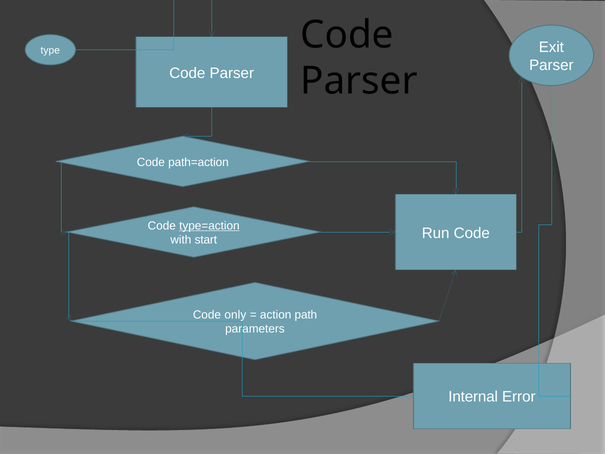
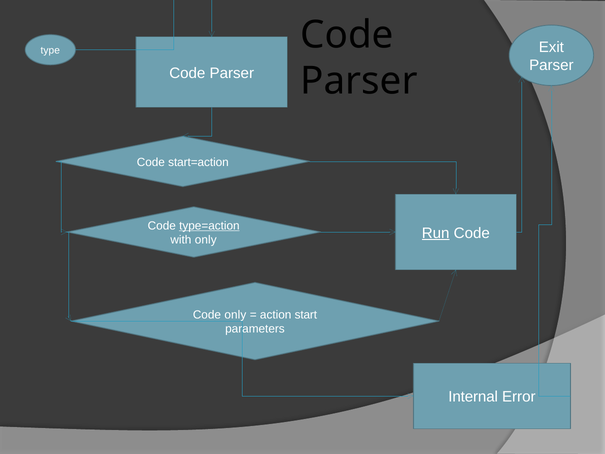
path=action: path=action -> start=action
Run underline: none -> present
with start: start -> only
path: path -> start
